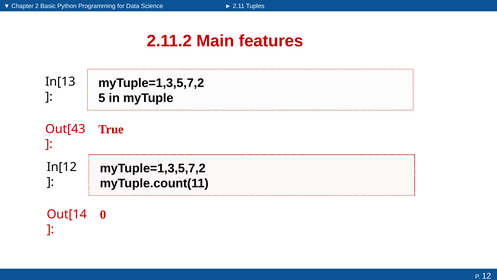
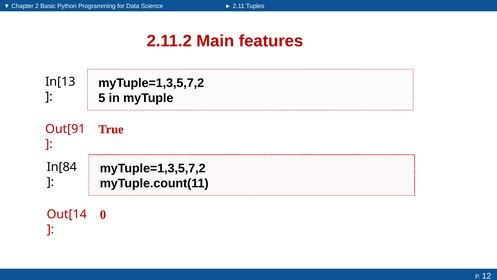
Out[43: Out[43 -> Out[91
In[12: In[12 -> In[84
